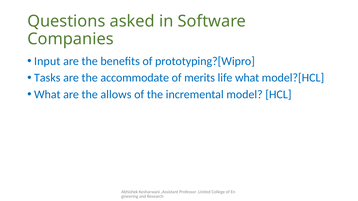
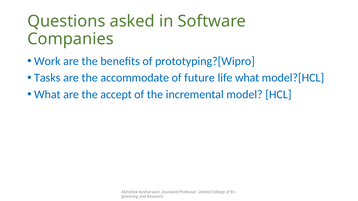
Input: Input -> Work
merits: merits -> future
allows: allows -> accept
